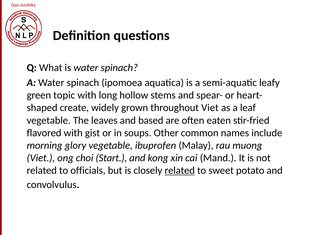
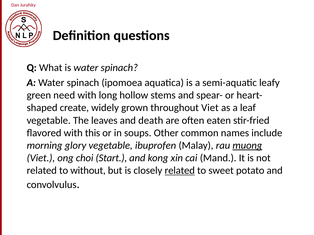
topic: topic -> need
based: based -> death
gist: gist -> this
muong underline: none -> present
officials: officials -> without
